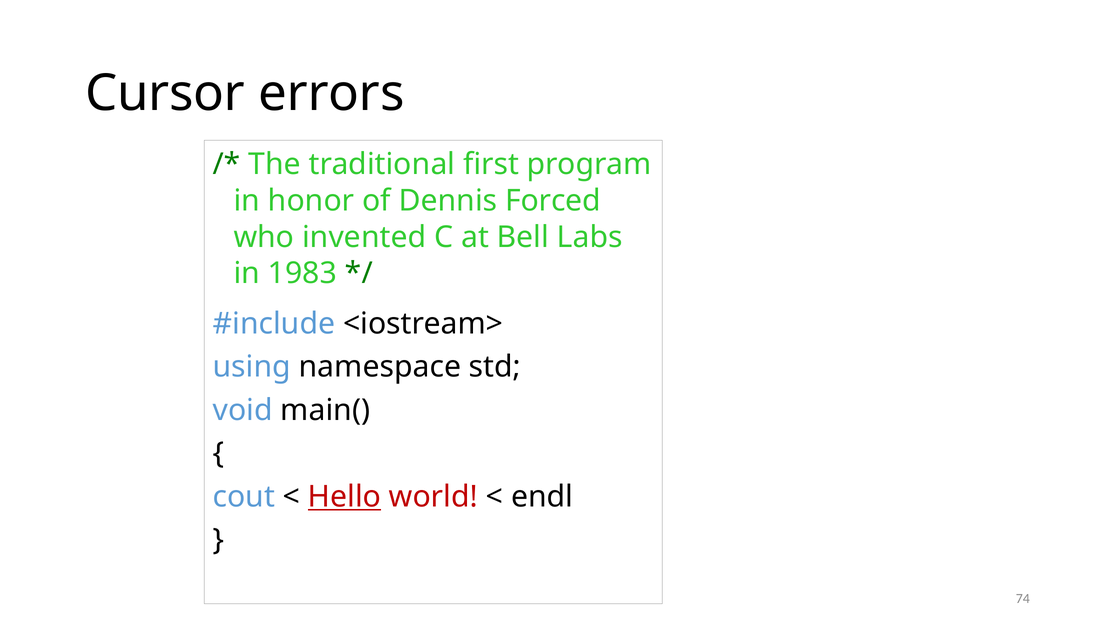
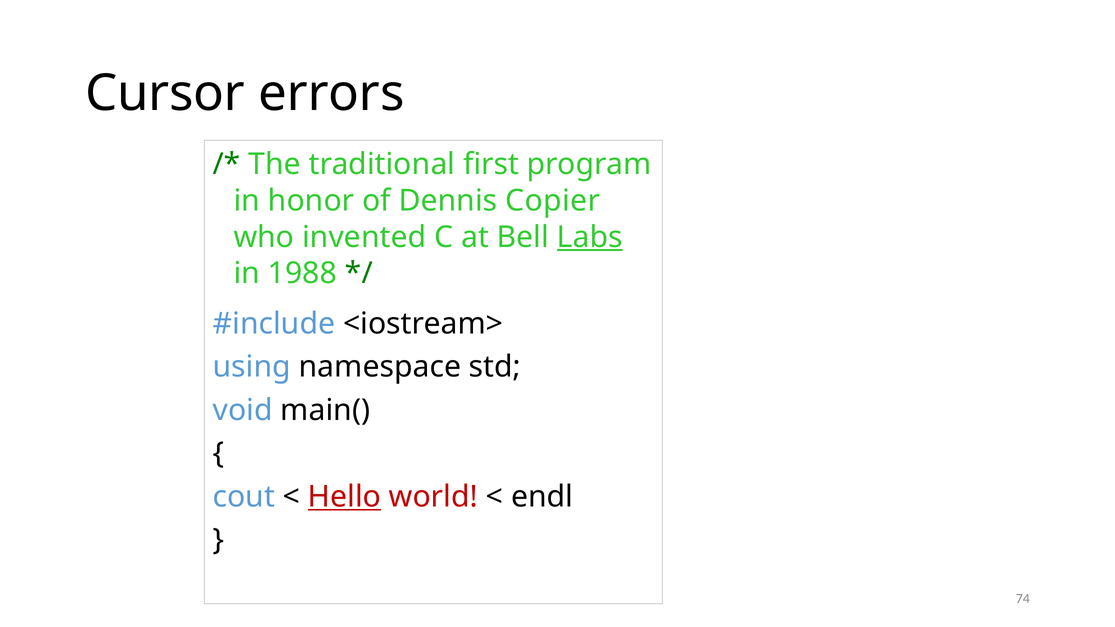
Forced: Forced -> Copier
Labs underline: none -> present
1983: 1983 -> 1988
